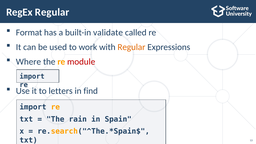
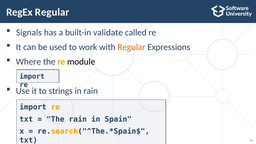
Format: Format -> Signals
module colour: red -> black
letters: letters -> strings
in find: find -> rain
